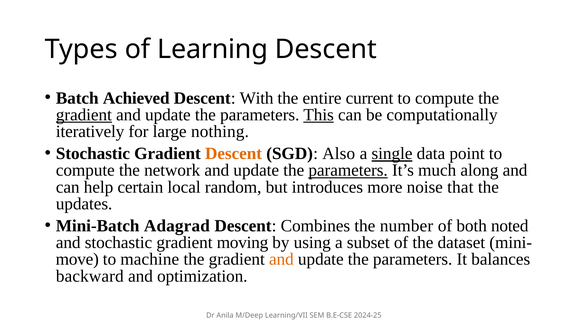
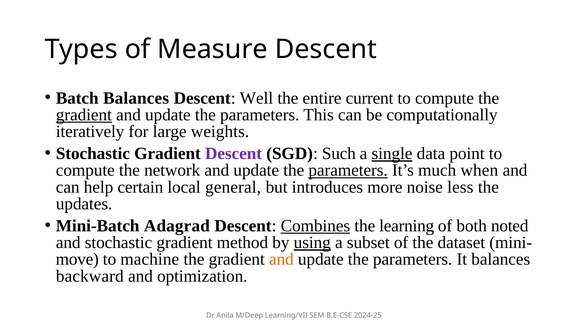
Learning: Learning -> Measure
Batch Achieved: Achieved -> Balances
With: With -> Well
This underline: present -> none
nothing: nothing -> weights
Descent at (234, 153) colour: orange -> purple
Also: Also -> Such
along: along -> when
random: random -> general
that: that -> less
Combines underline: none -> present
number: number -> learning
moving: moving -> method
using underline: none -> present
